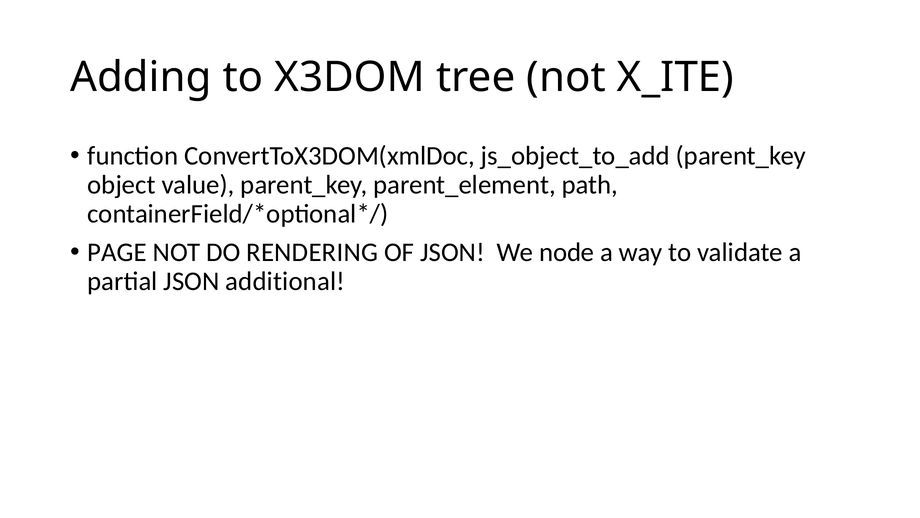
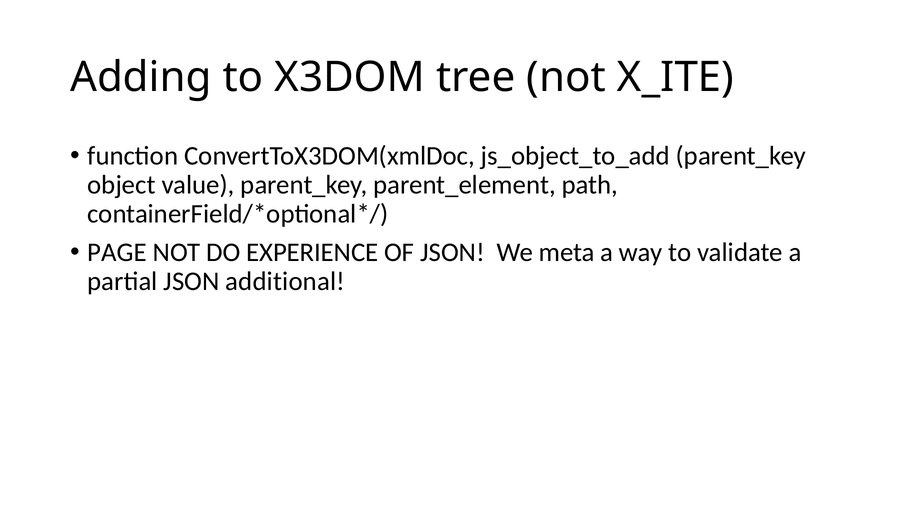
RENDERING: RENDERING -> EXPERIENCE
node: node -> meta
